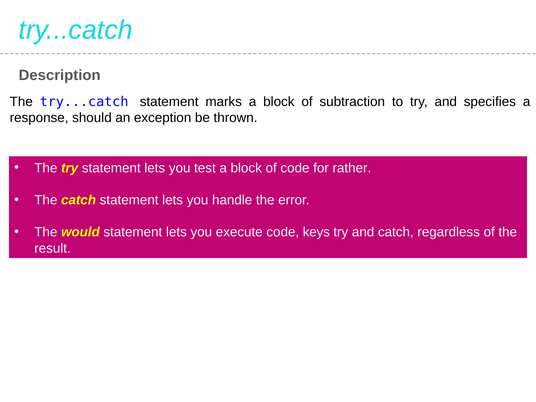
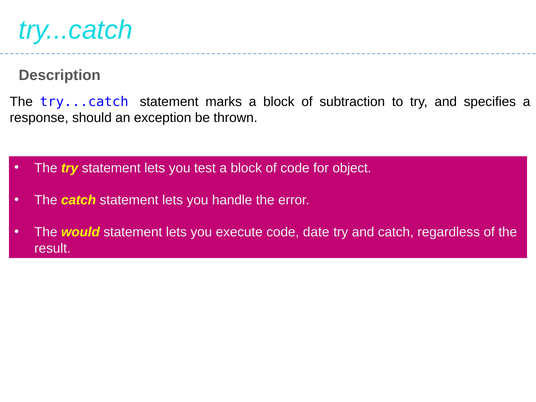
rather: rather -> object
keys: keys -> date
